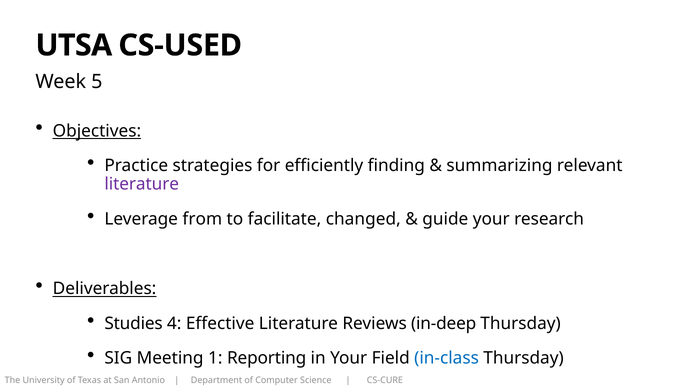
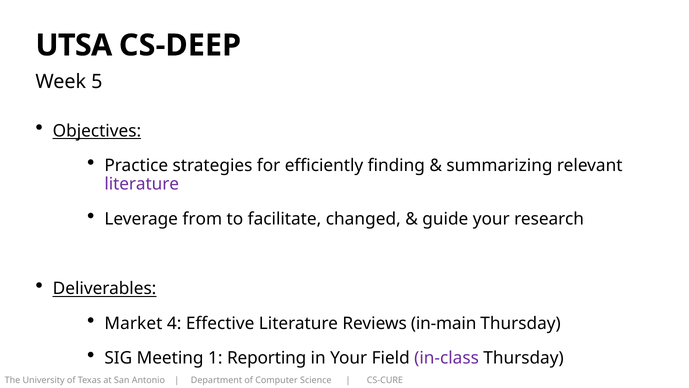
CS-USED: CS-USED -> CS-DEEP
Studies: Studies -> Market
in-deep: in-deep -> in-main
in-class colour: blue -> purple
